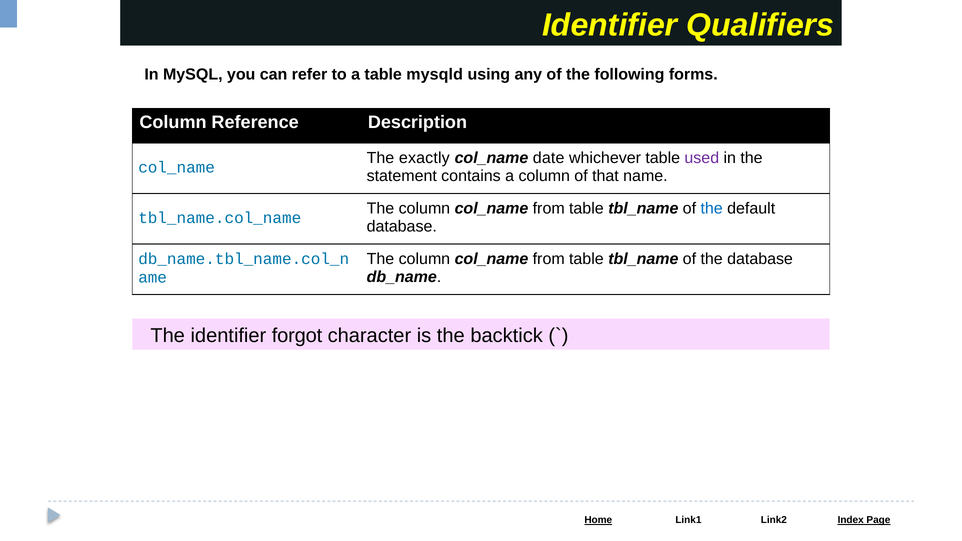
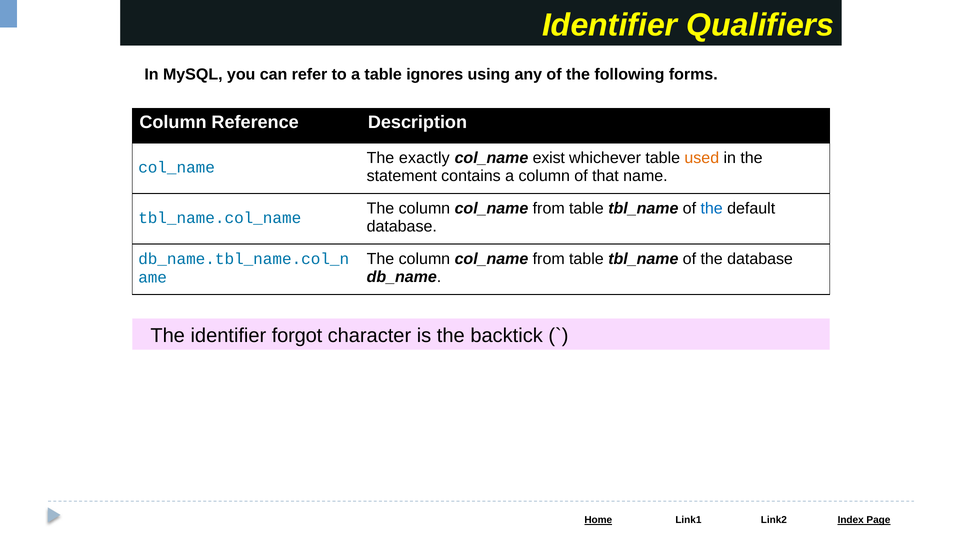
mysqld: mysqld -> ignores
date: date -> exist
used colour: purple -> orange
